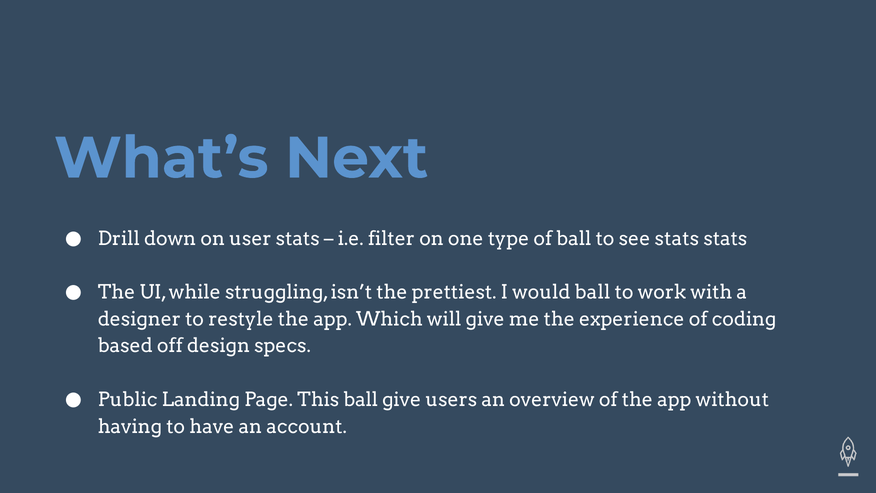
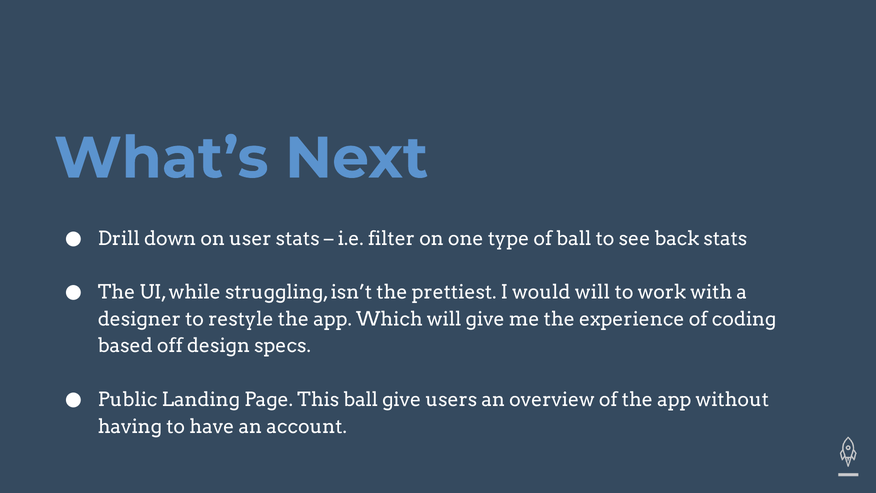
see stats: stats -> back
would ball: ball -> will
